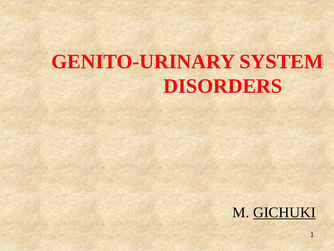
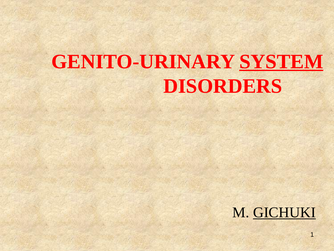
SYSTEM underline: none -> present
